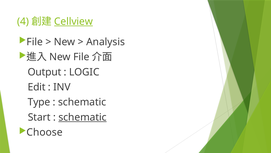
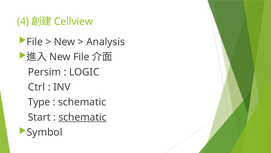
Cellview underline: present -> none
Output: Output -> Persim
Edit: Edit -> Ctrl
Choose: Choose -> Symbol
